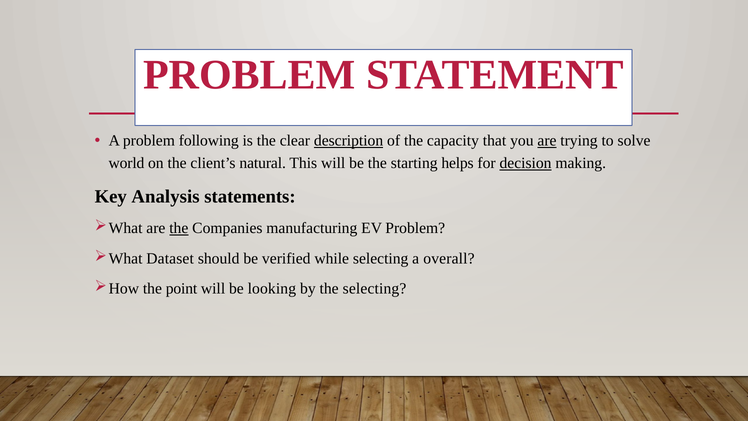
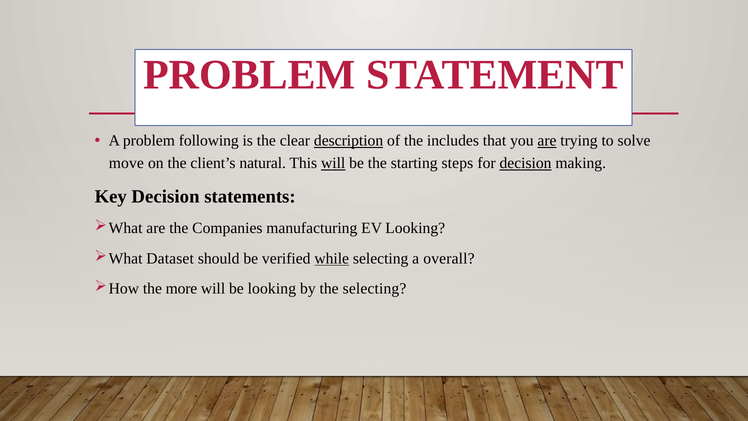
capacity: capacity -> includes
world: world -> move
will at (333, 163) underline: none -> present
helps: helps -> steps
Key Analysis: Analysis -> Decision
the at (179, 228) underline: present -> none
EV Problem: Problem -> Looking
while underline: none -> present
point: point -> more
